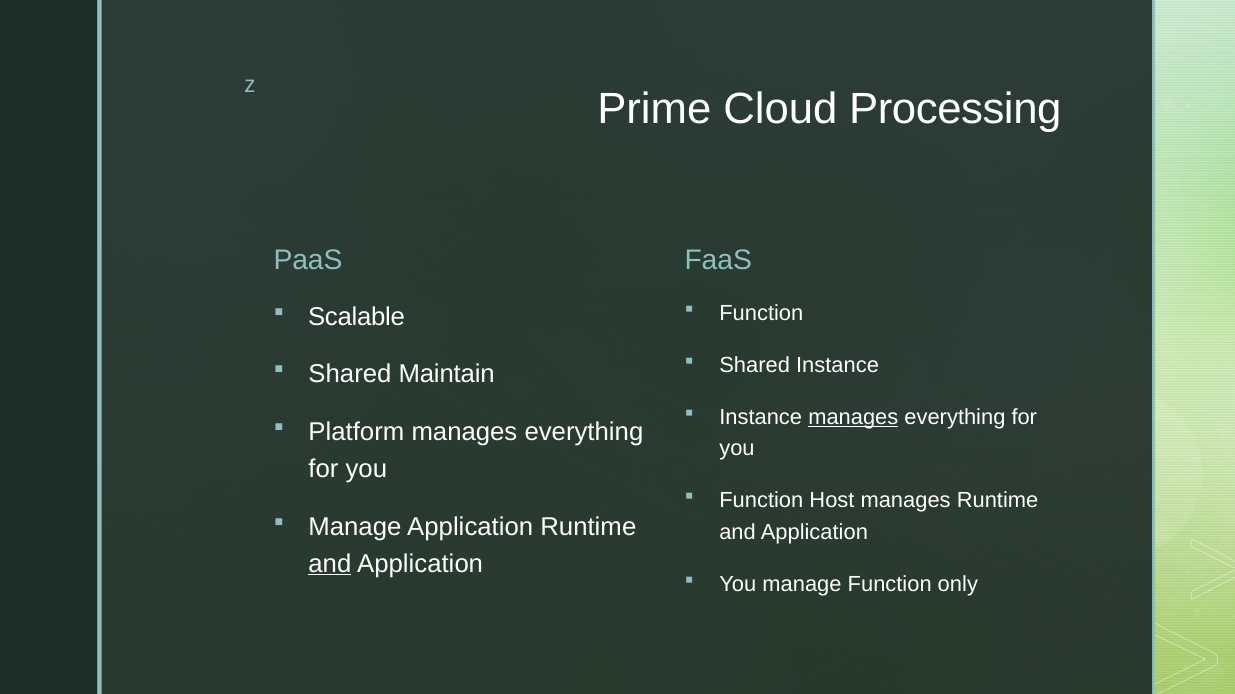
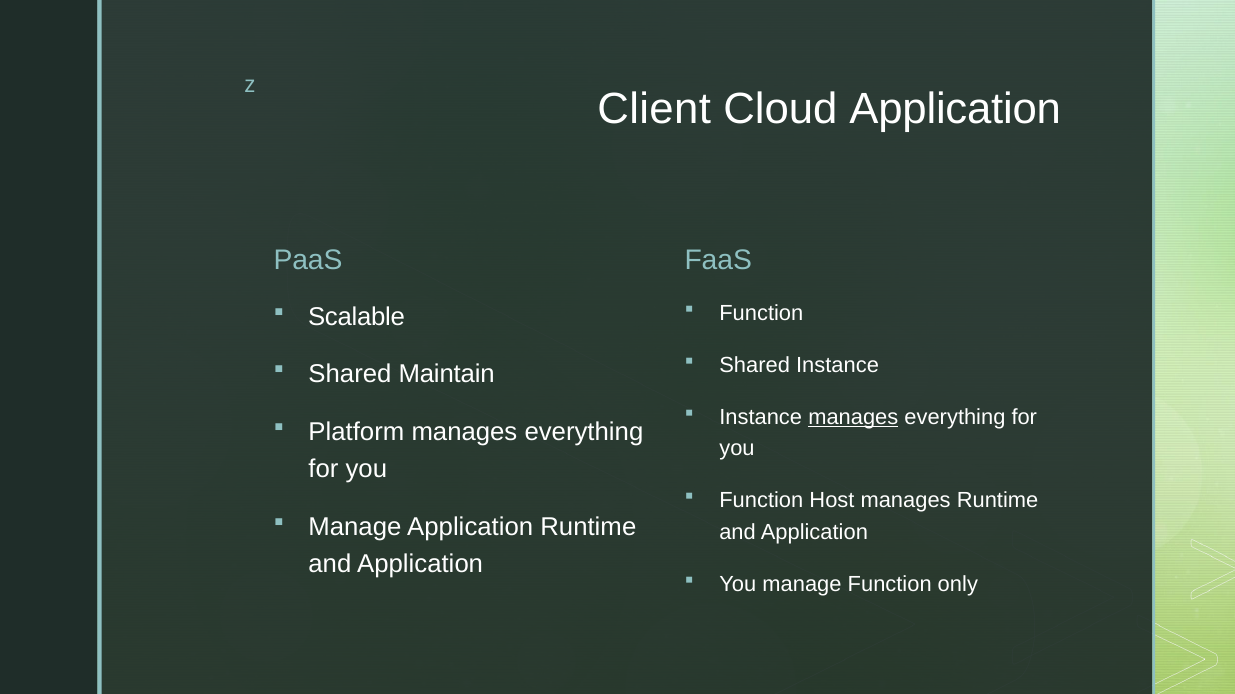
Prime: Prime -> Client
Cloud Processing: Processing -> Application
and at (330, 564) underline: present -> none
